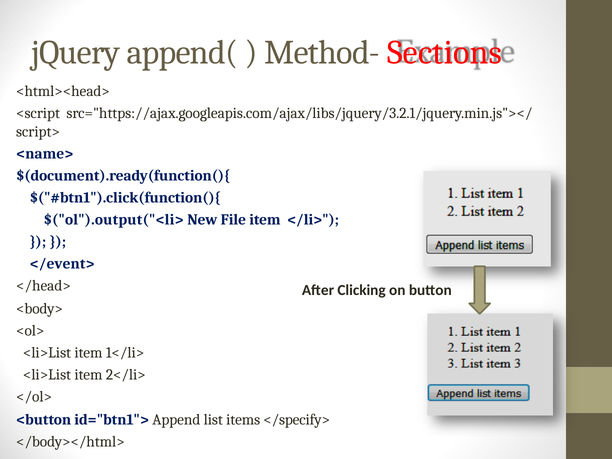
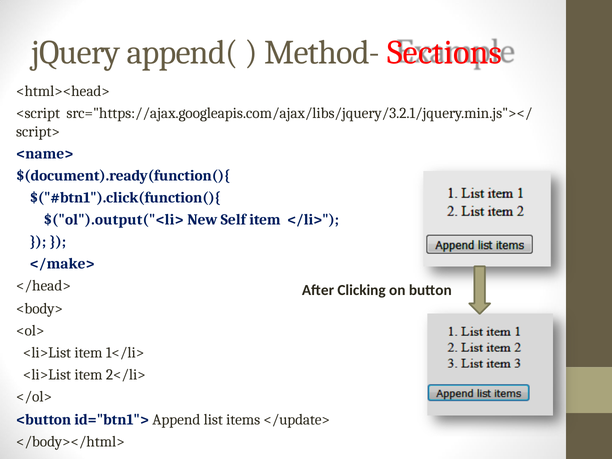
File: File -> Self
</event>: </event> -> </make>
</specify>: </specify> -> </update>
